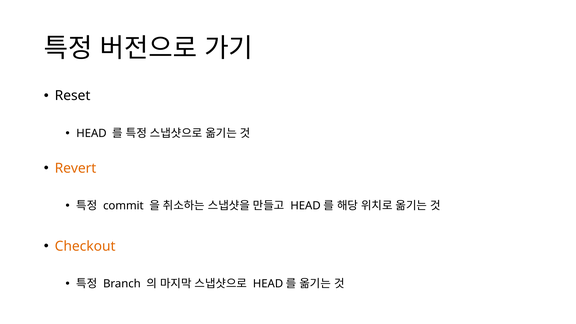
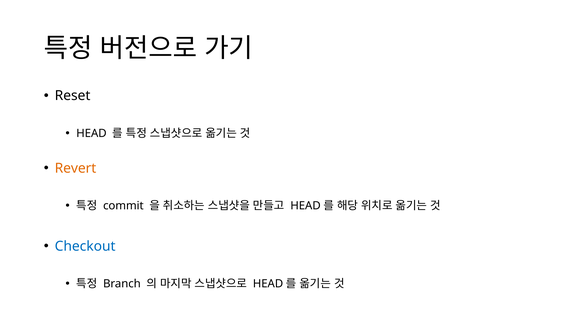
Checkout colour: orange -> blue
